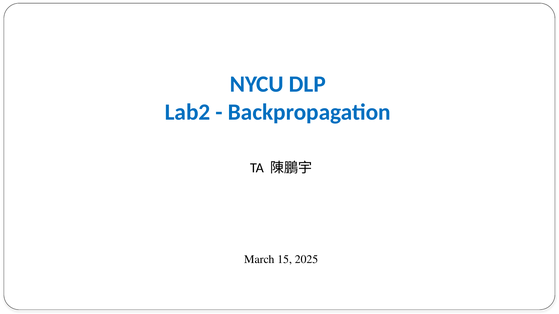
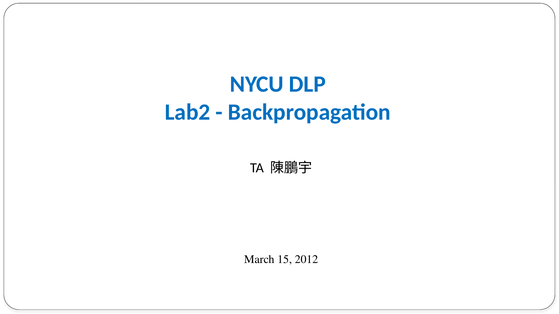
2025: 2025 -> 2012
